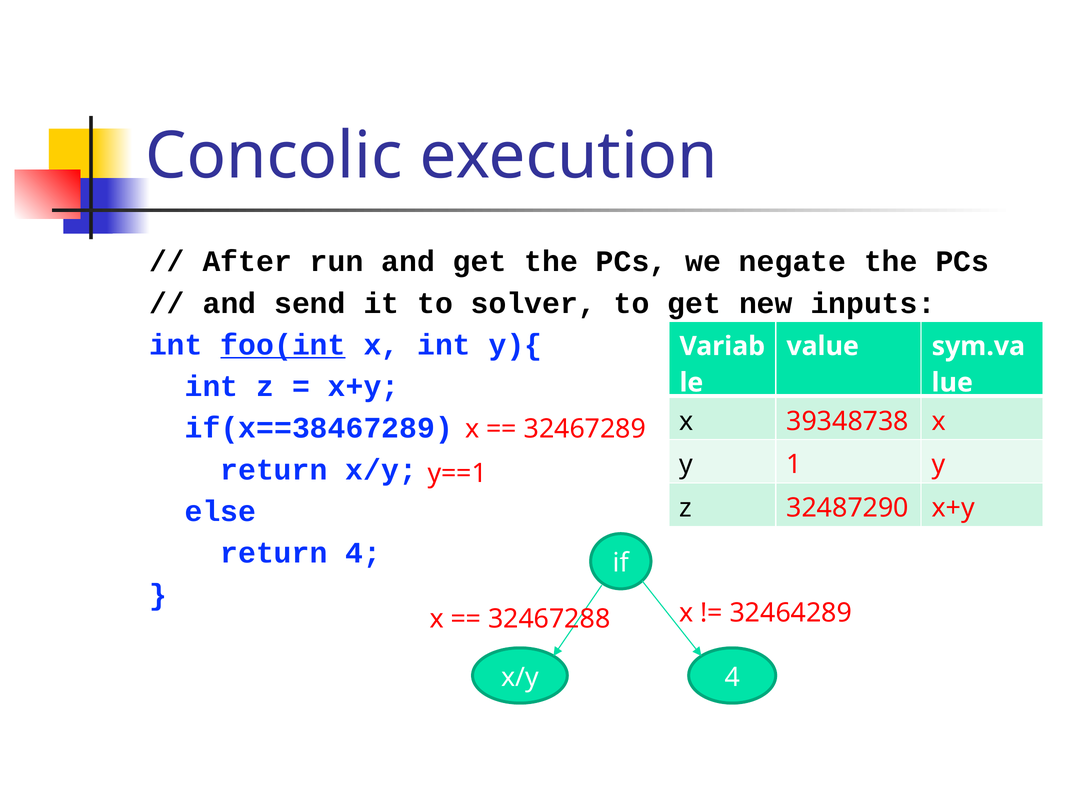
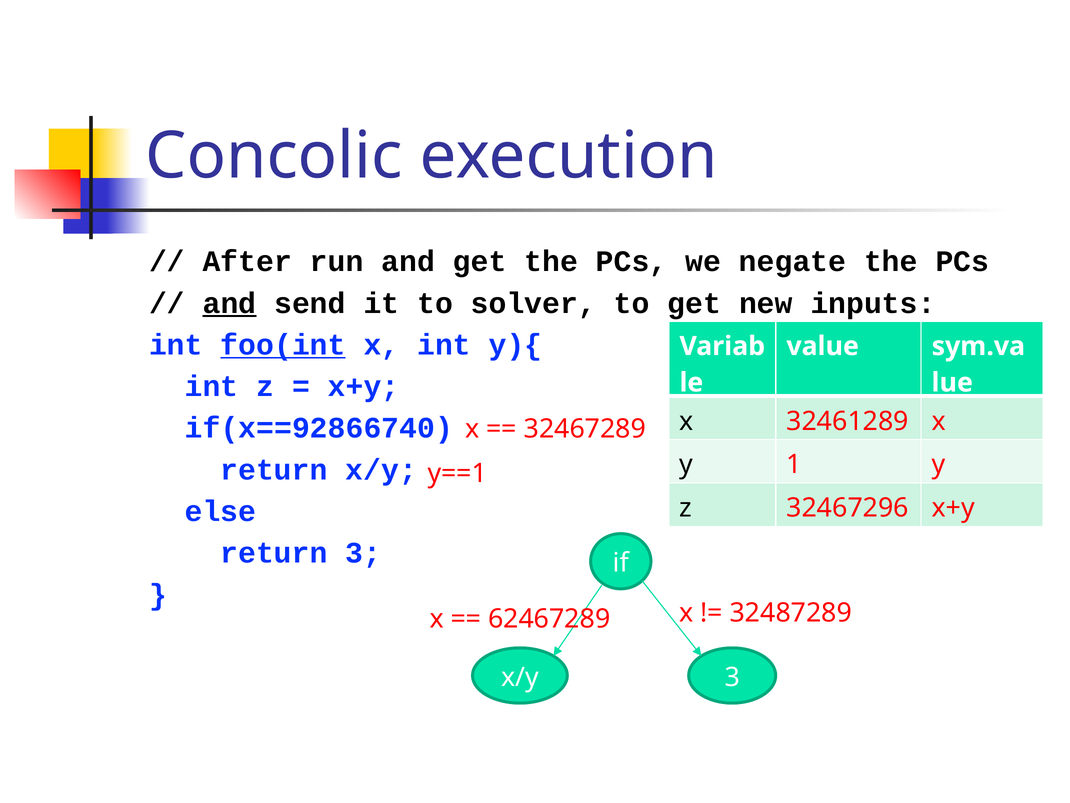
and at (229, 303) underline: none -> present
39348738: 39348738 -> 32461289
if(x==38467289: if(x==38467289 -> if(x==92866740
32487290: 32487290 -> 32467296
return 4: 4 -> 3
32464289: 32464289 -> 32487289
32467288: 32467288 -> 62467289
x/y 4: 4 -> 3
